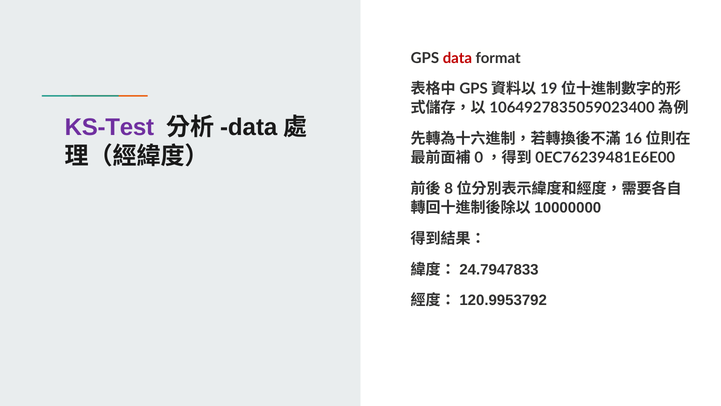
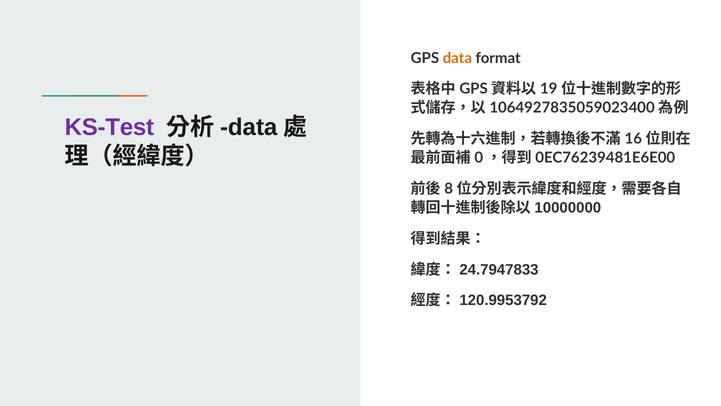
data colour: red -> orange
